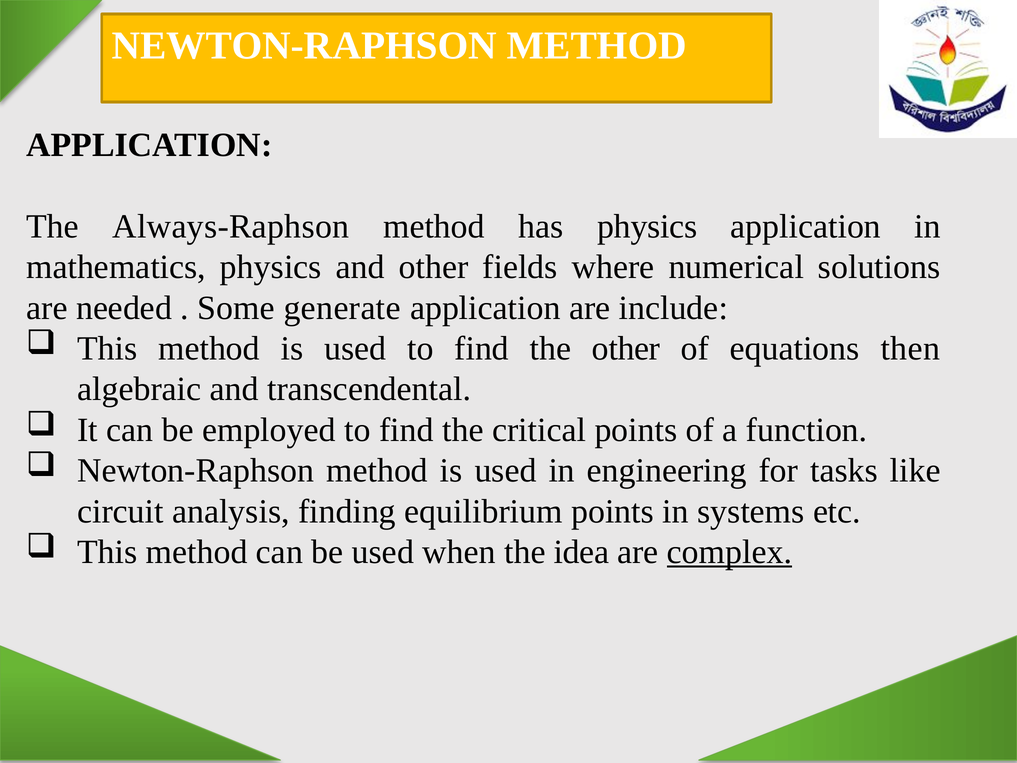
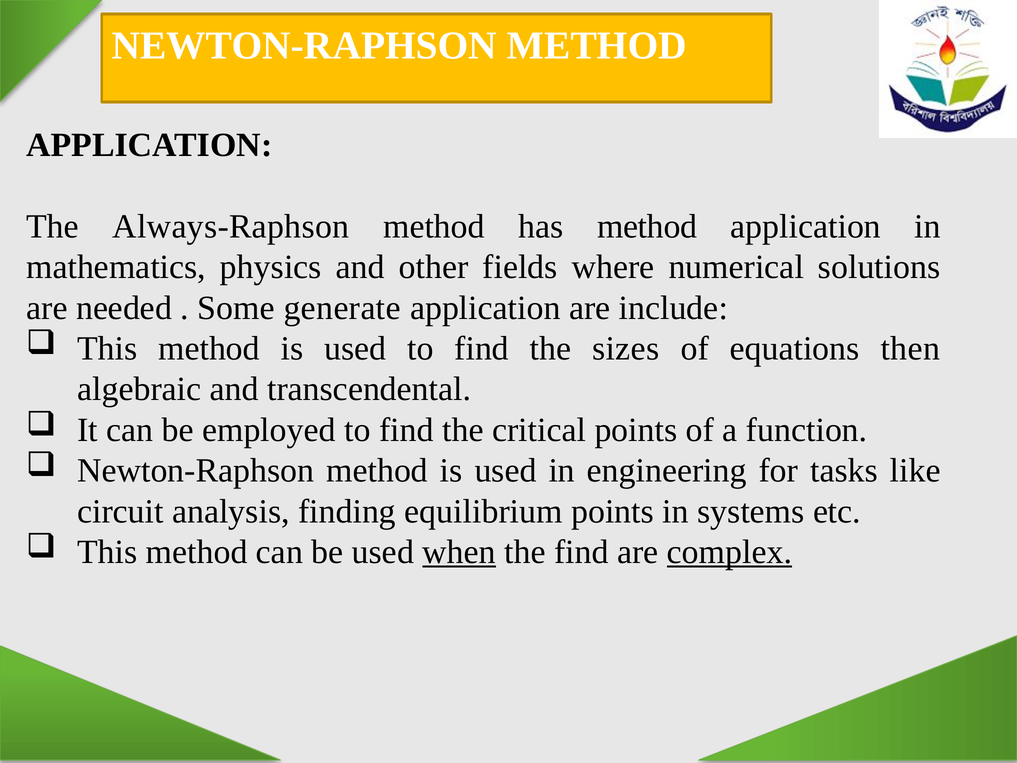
has physics: physics -> method
the other: other -> sizes
when underline: none -> present
the idea: idea -> find
